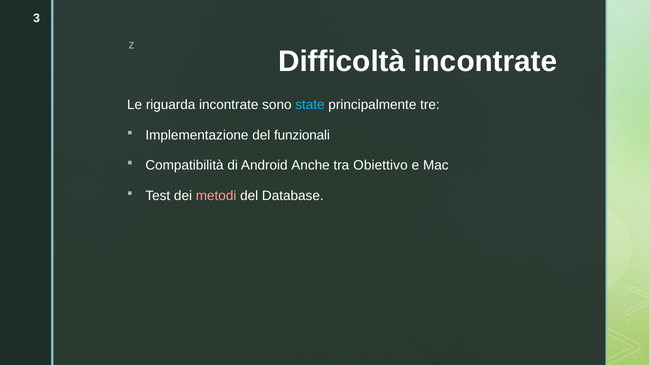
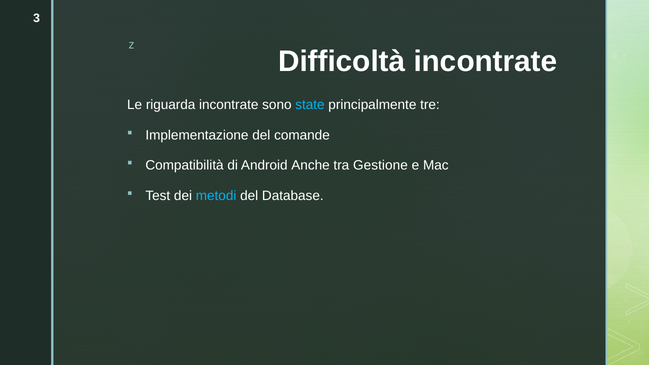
funzionali: funzionali -> comande
Obiettivo: Obiettivo -> Gestione
metodi colour: pink -> light blue
